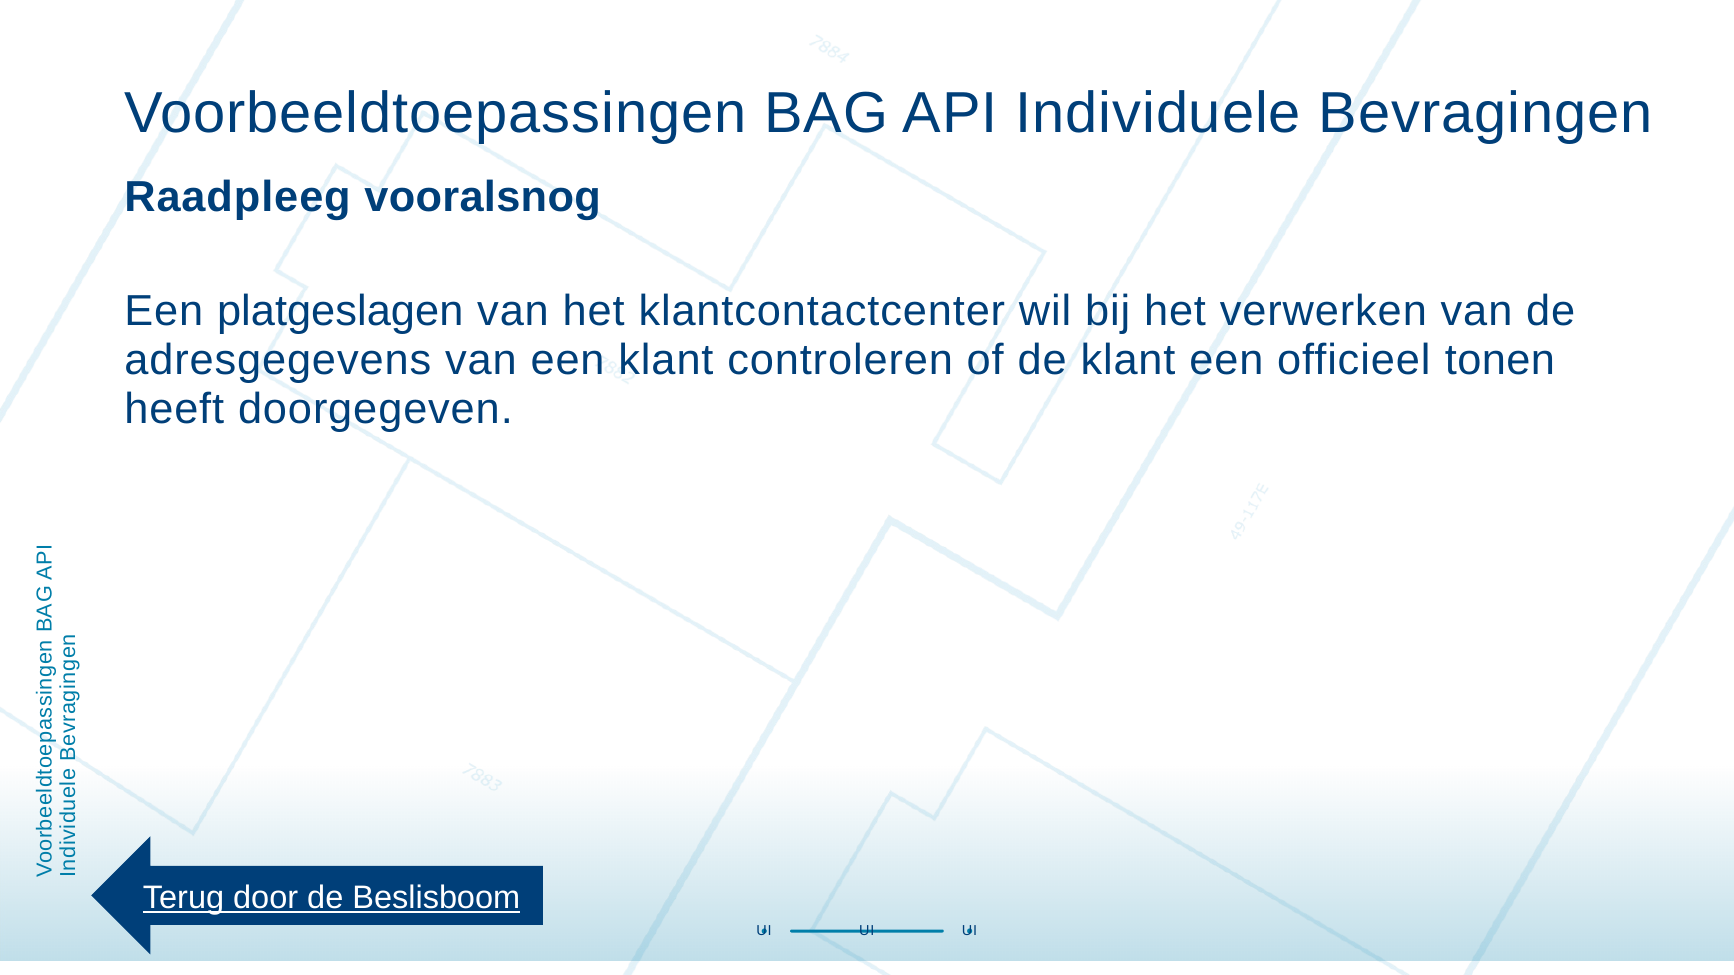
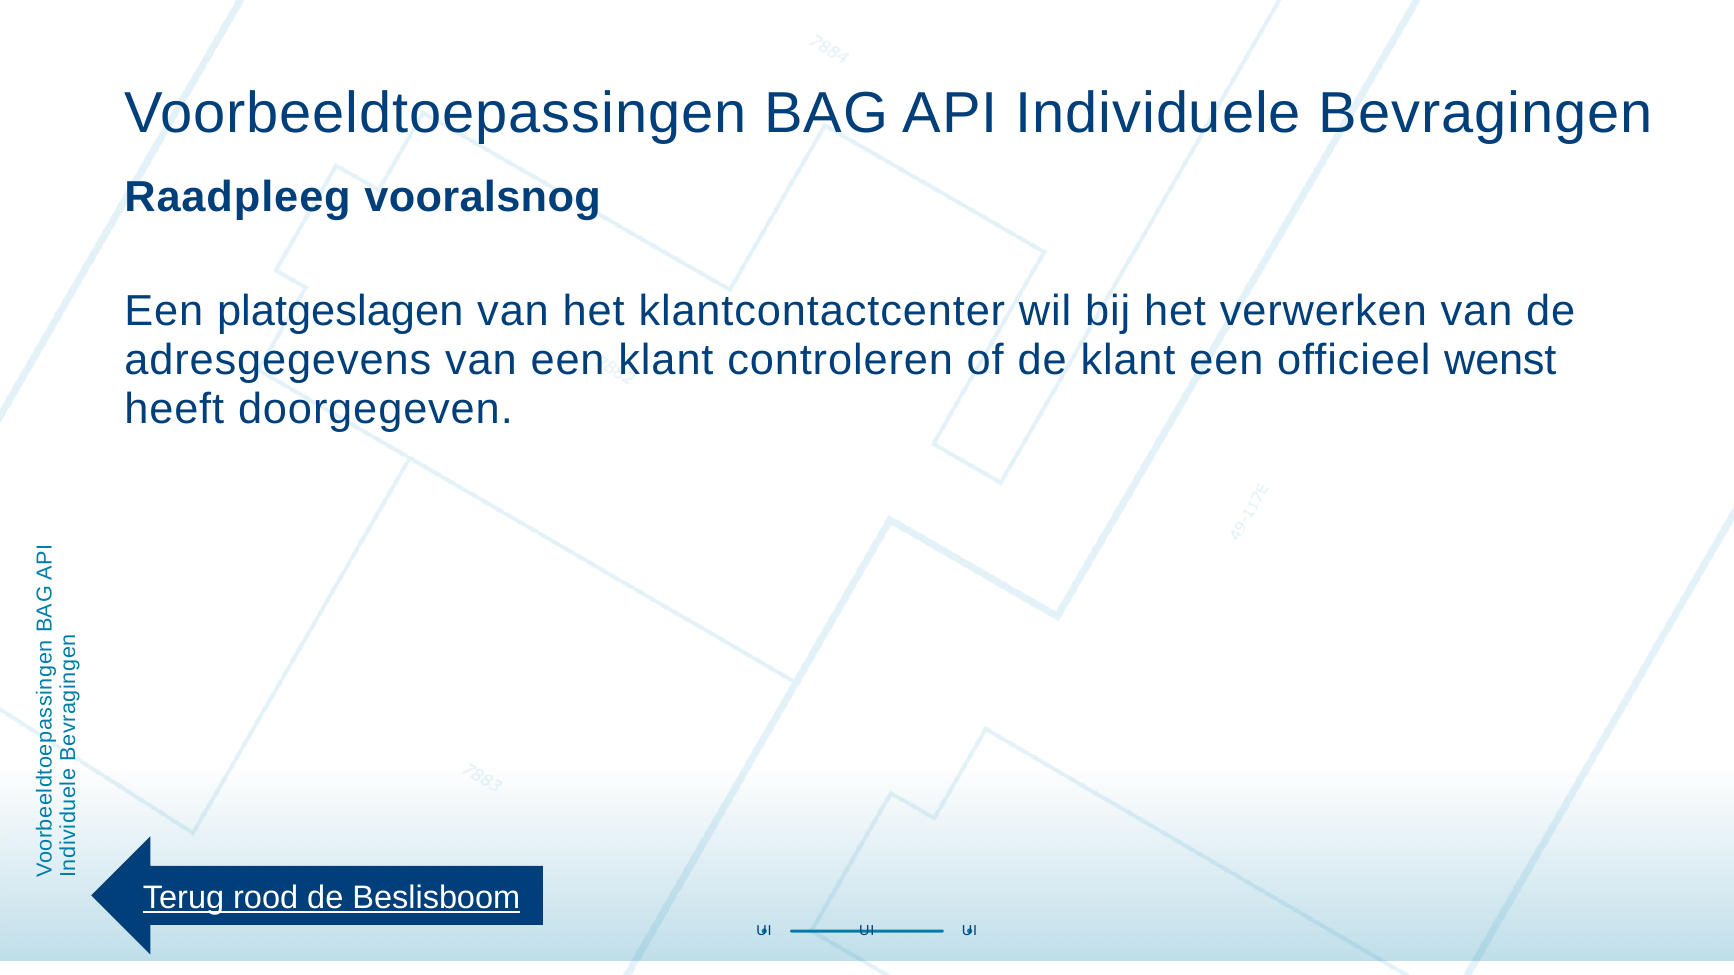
tonen: tonen -> wenst
door: door -> rood
